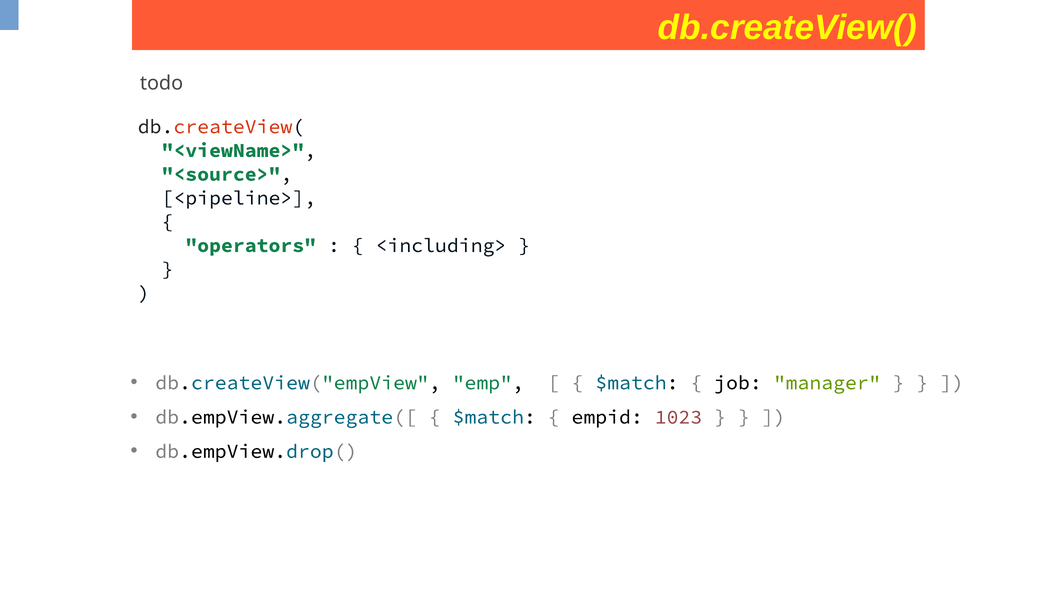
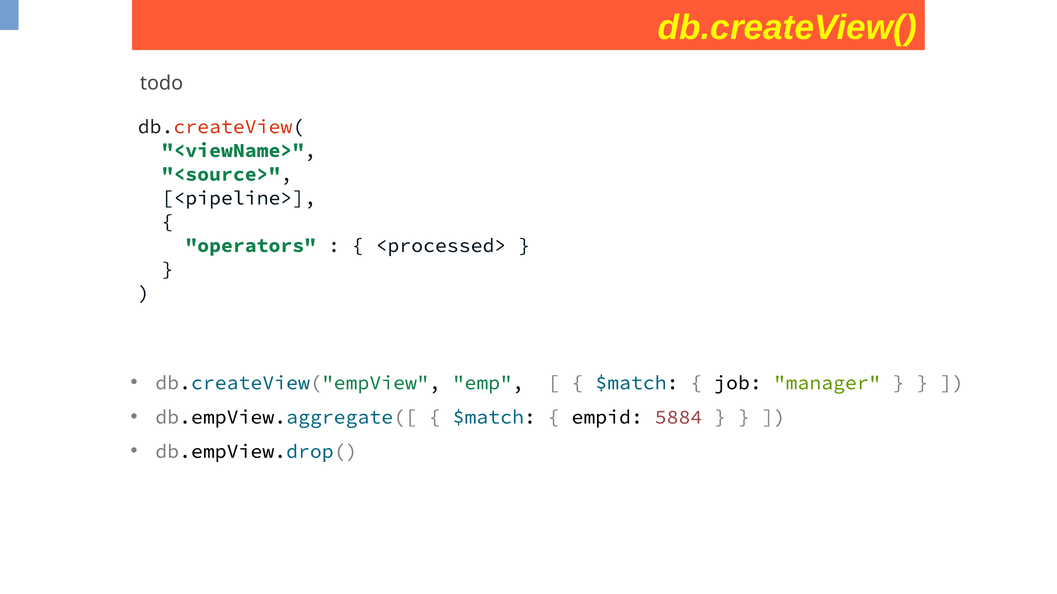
<including>: <including> -> <processed>
1023: 1023 -> 5884
